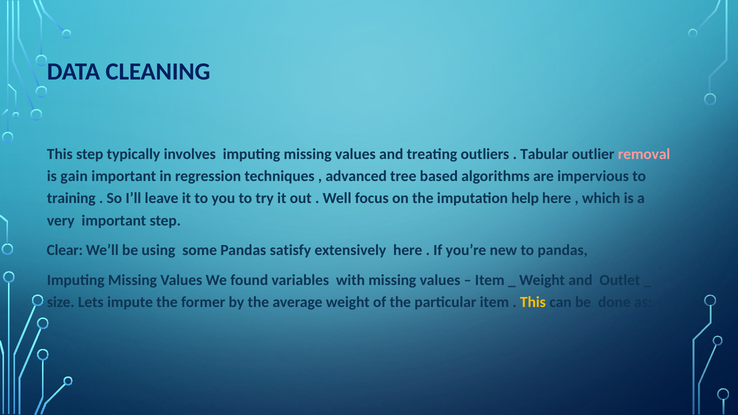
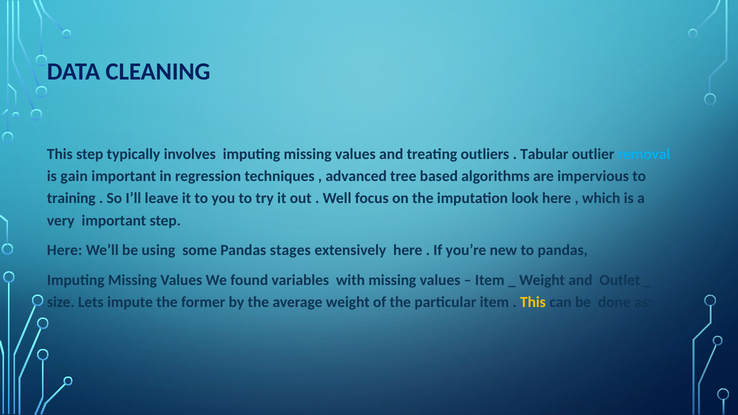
removal colour: pink -> light blue
help: help -> look
Clear at (65, 250): Clear -> Here
satisfy: satisfy -> stages
